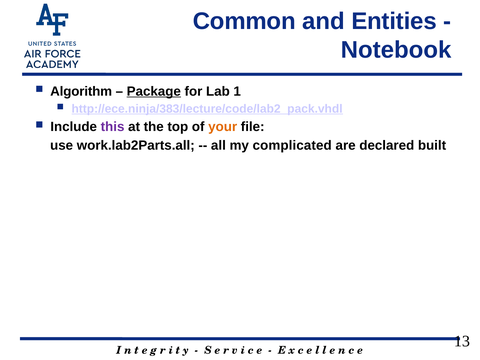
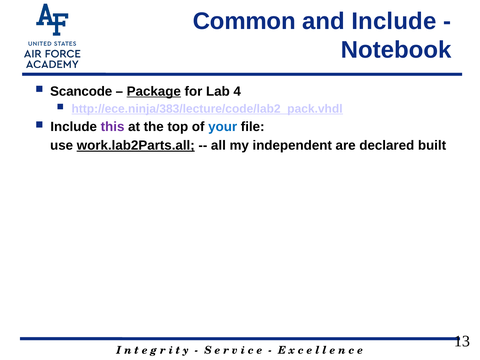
and Entities: Entities -> Include
Algorithm: Algorithm -> Scancode
1: 1 -> 4
your colour: orange -> blue
work.lab2Parts.all underline: none -> present
complicated: complicated -> independent
